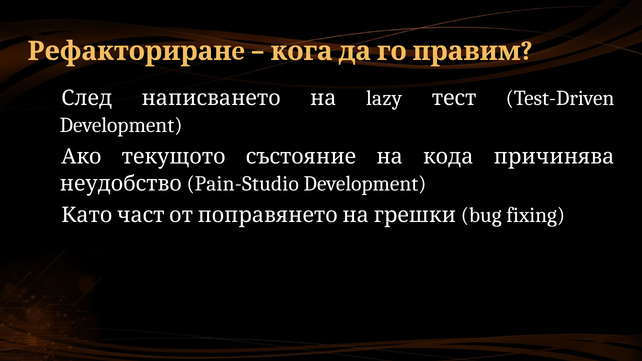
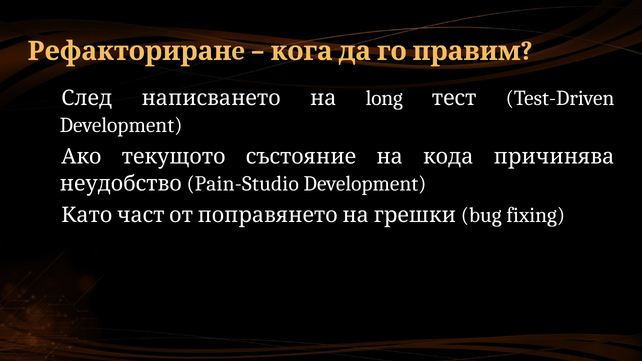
lazy: lazy -> long
